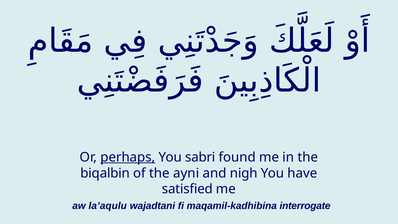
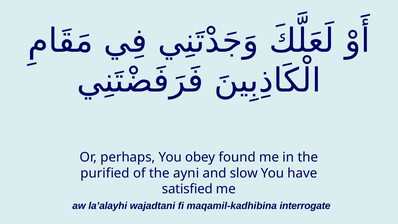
perhaps underline: present -> none
sabri: sabri -> obey
biqalbin: biqalbin -> purified
nigh: nigh -> slow
la’aqulu: la’aqulu -> la’alayhi
